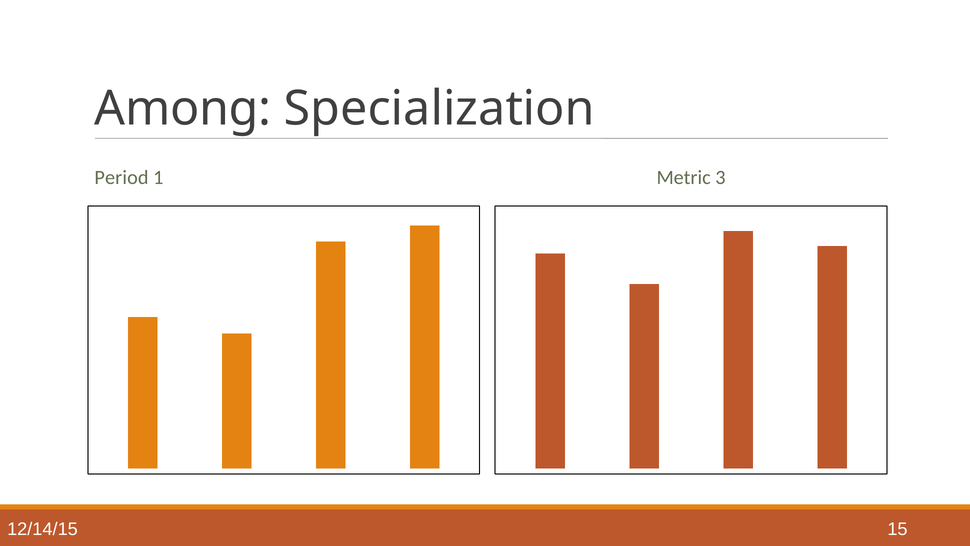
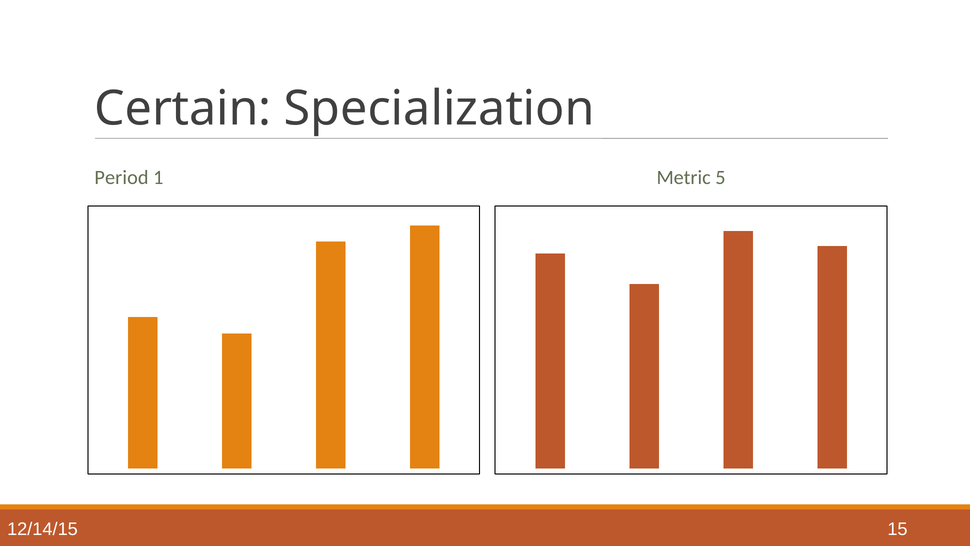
Among: Among -> Certain
Metric 3: 3 -> 5
